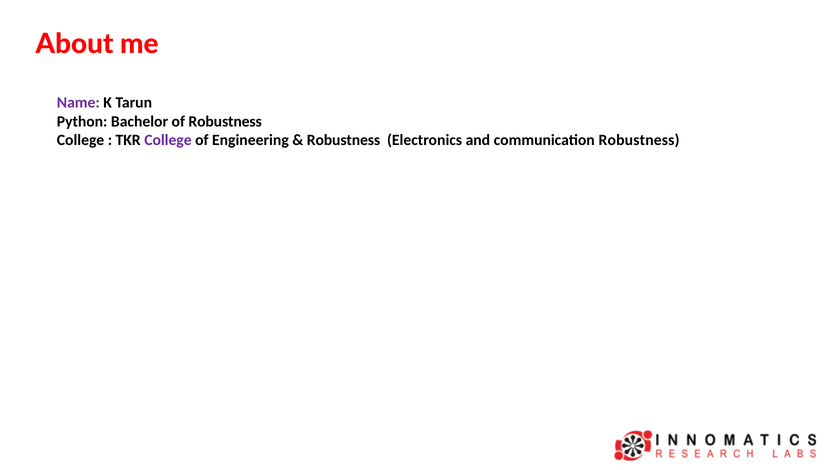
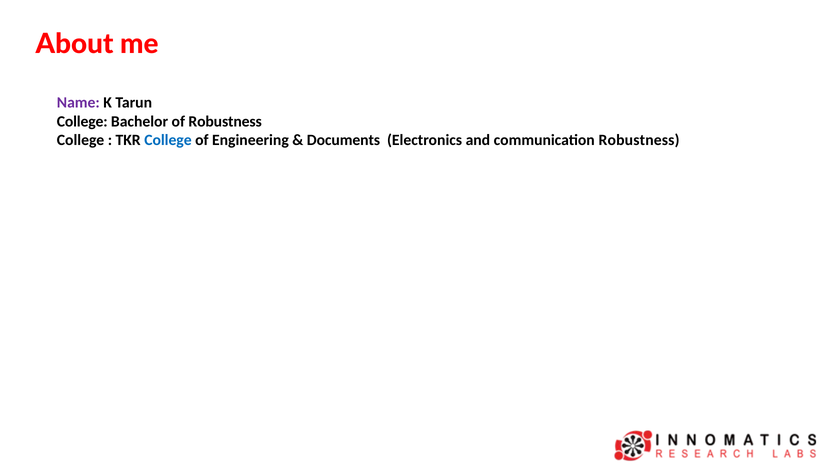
Python at (82, 122): Python -> College
College at (168, 140) colour: purple -> blue
Robustness at (344, 140): Robustness -> Documents
